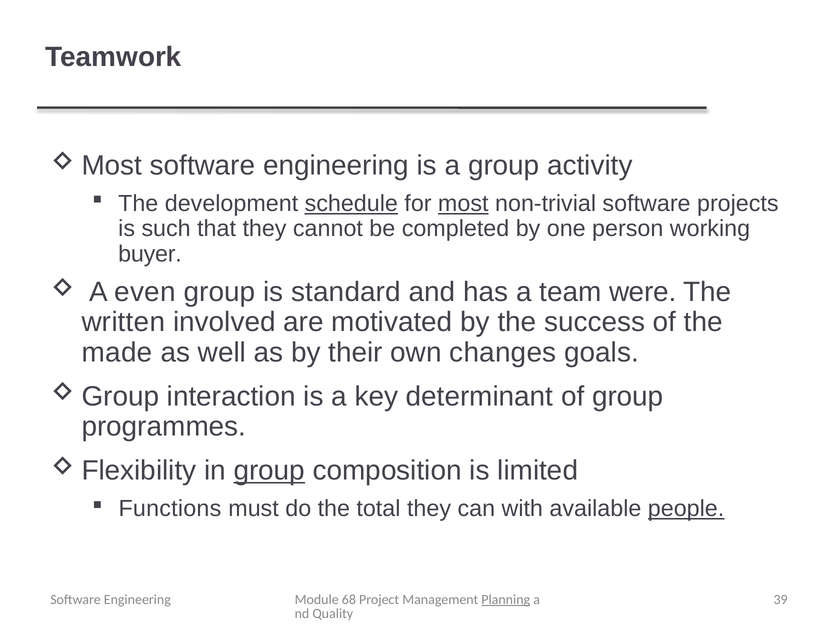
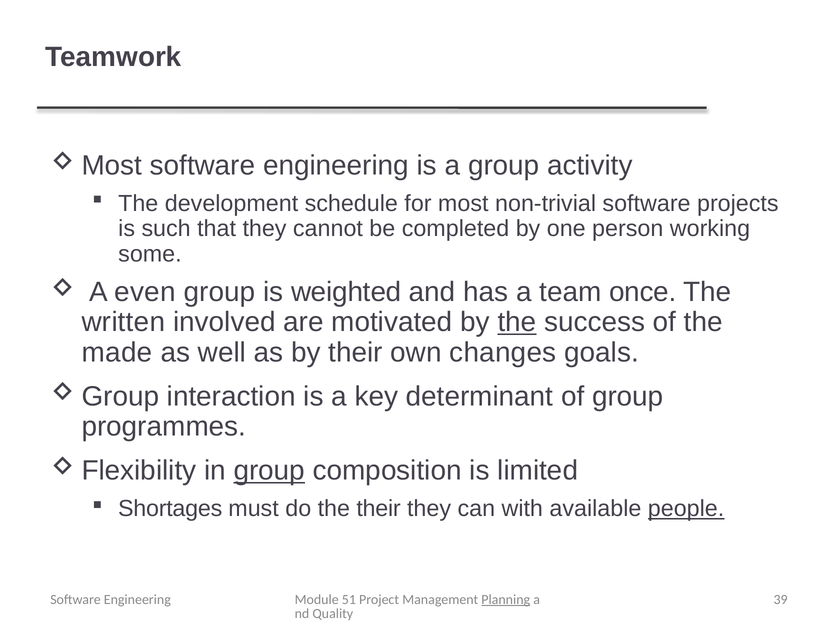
schedule underline: present -> none
most underline: present -> none
buyer: buyer -> some
standard: standard -> weighted
were: were -> once
the at (517, 322) underline: none -> present
Functions: Functions -> Shortages
the total: total -> their
68: 68 -> 51
